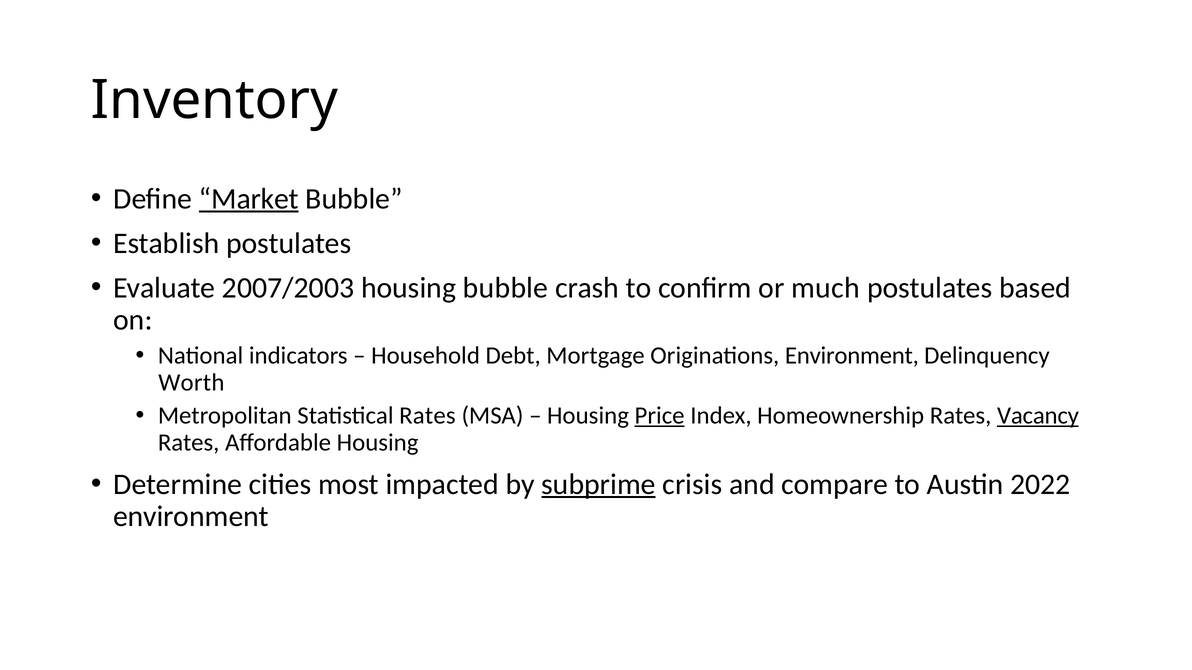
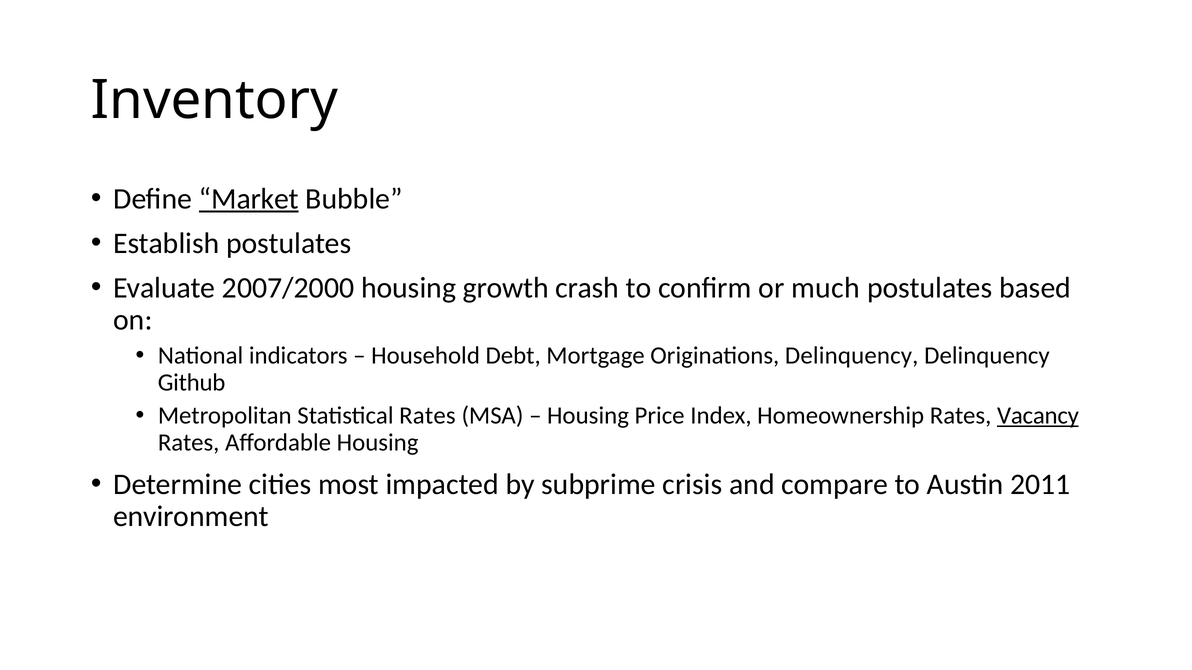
2007/2003: 2007/2003 -> 2007/2000
housing bubble: bubble -> growth
Originations Environment: Environment -> Delinquency
Worth: Worth -> Github
Price underline: present -> none
subprime underline: present -> none
2022: 2022 -> 2011
